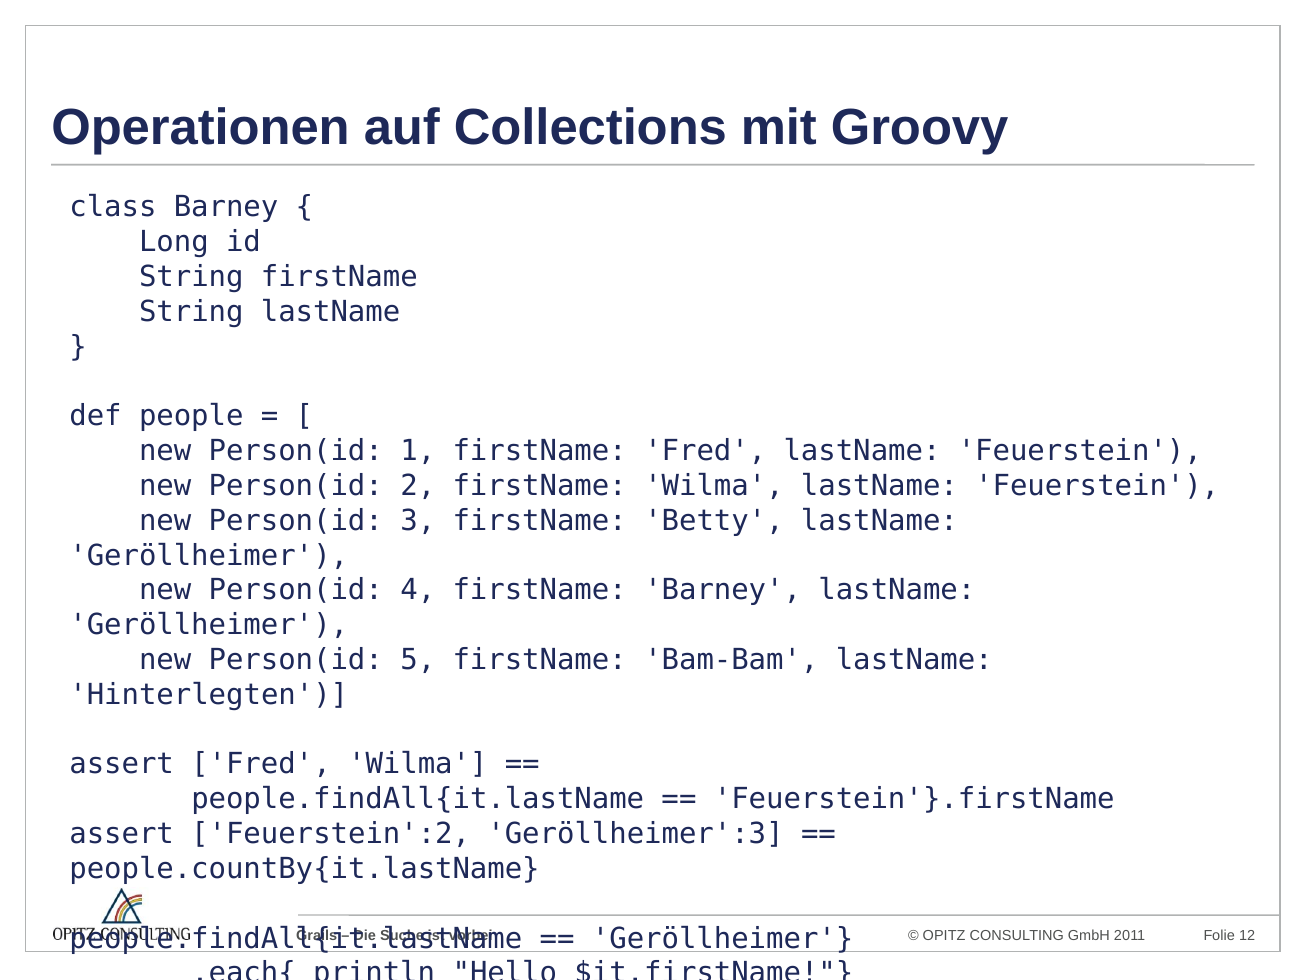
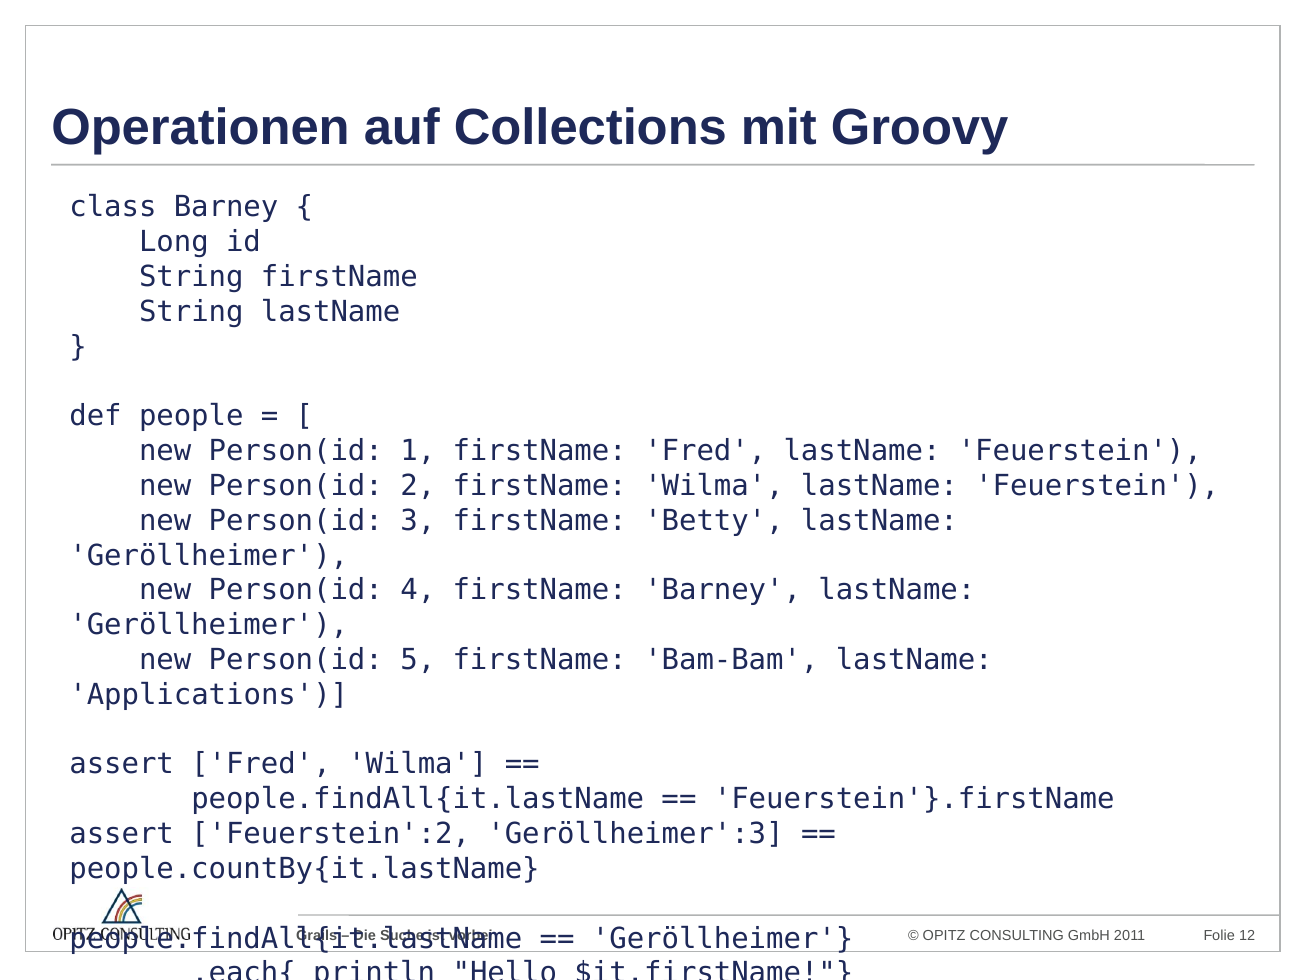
Hinterlegten: Hinterlegten -> Applications
